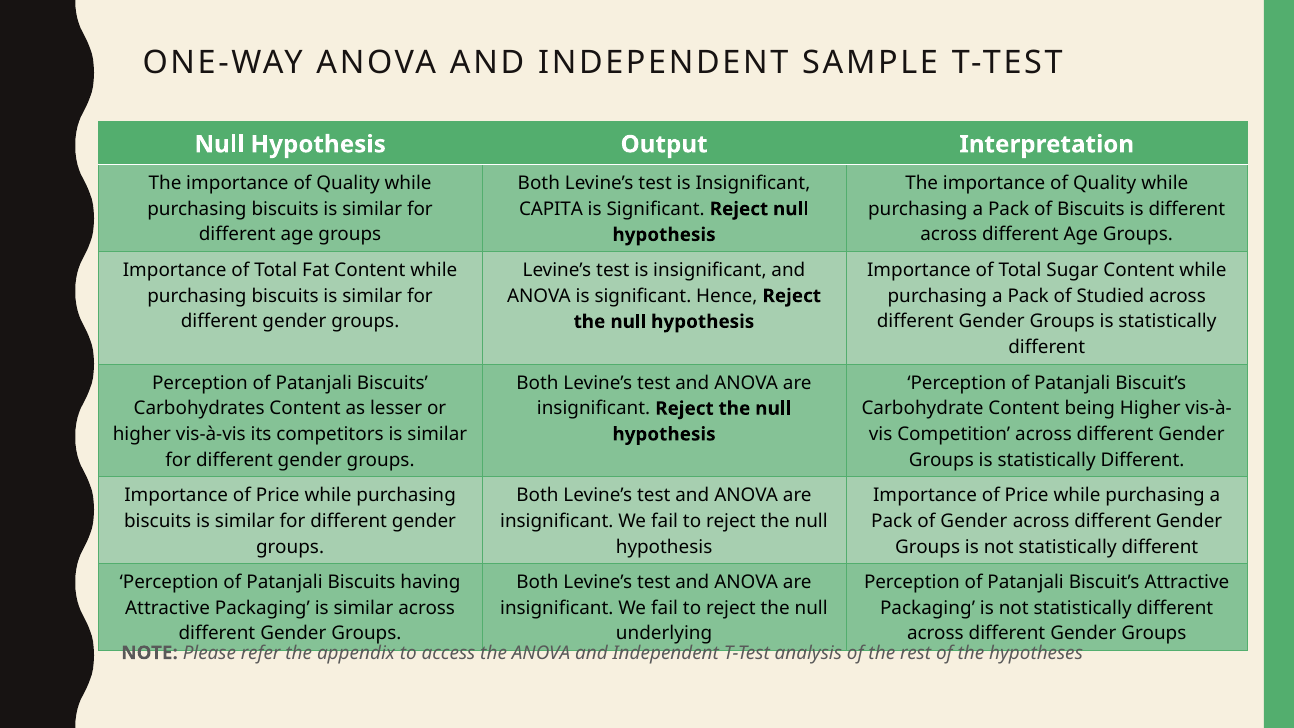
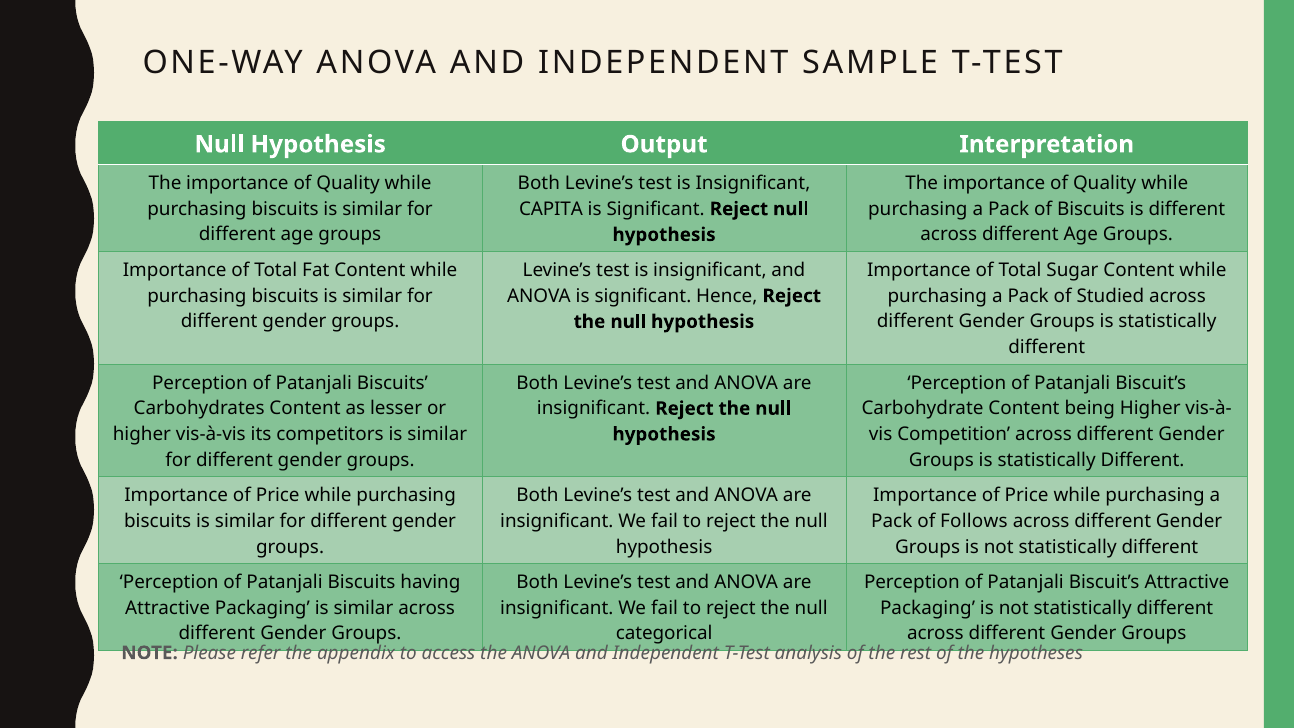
of Gender: Gender -> Follows
underlying: underlying -> categorical
